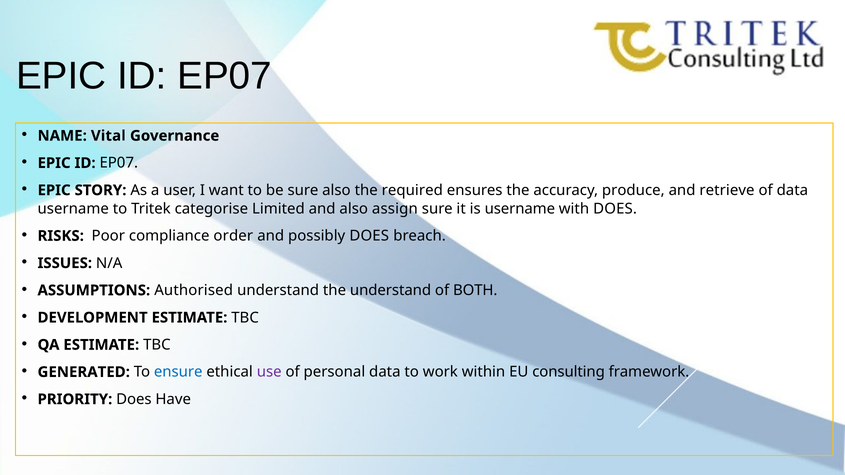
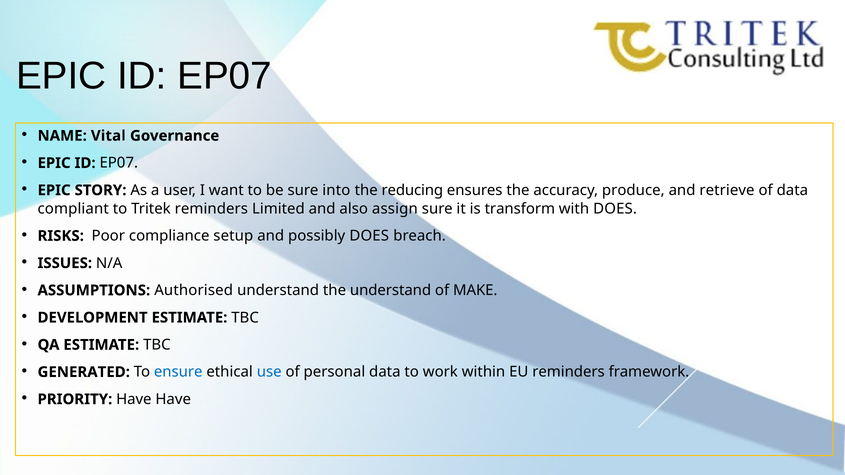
sure also: also -> into
required: required -> reducing
username at (73, 209): username -> compliant
Tritek categorise: categorise -> reminders
is username: username -> transform
order: order -> setup
BOTH: BOTH -> MAKE
use colour: purple -> blue
EU consulting: consulting -> reminders
PRIORITY Does: Does -> Have
